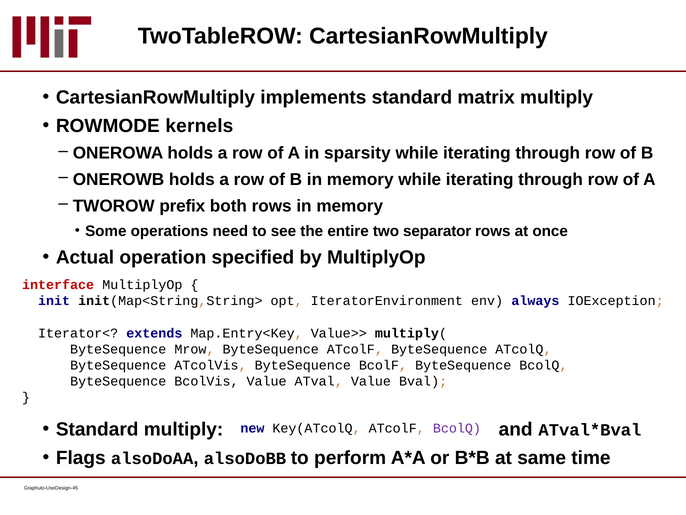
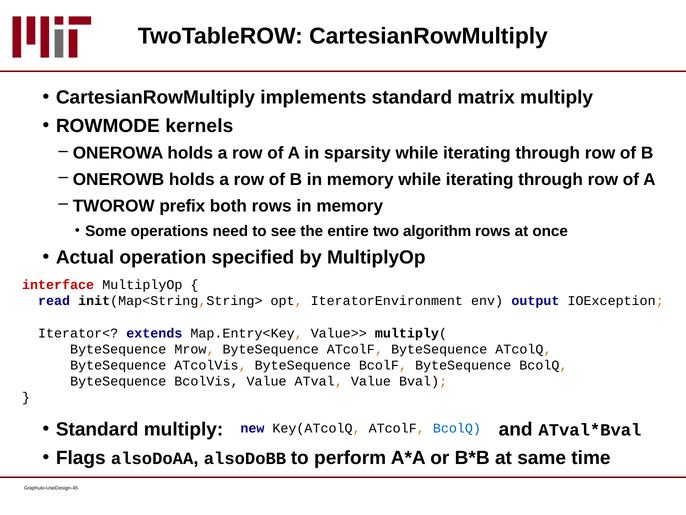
separator: separator -> algorithm
init: init -> read
always: always -> output
BcolQ at (457, 428) colour: purple -> blue
